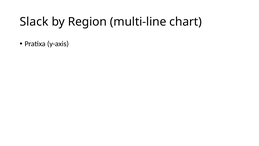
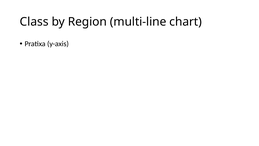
Slack: Slack -> Class
